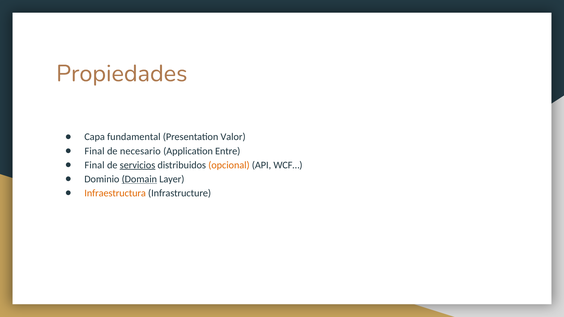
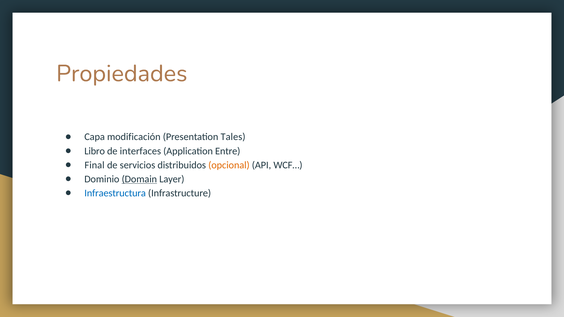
fundamental: fundamental -> modificación
Valor: Valor -> Tales
Final at (95, 151): Final -> Libro
necesario: necesario -> interfaces
servicios underline: present -> none
Infraestructura colour: orange -> blue
